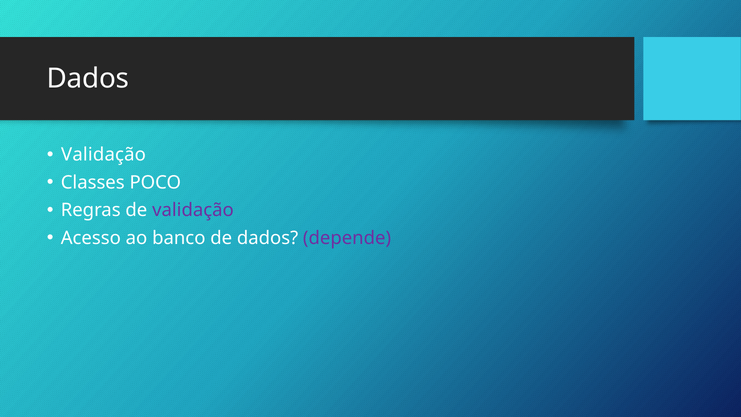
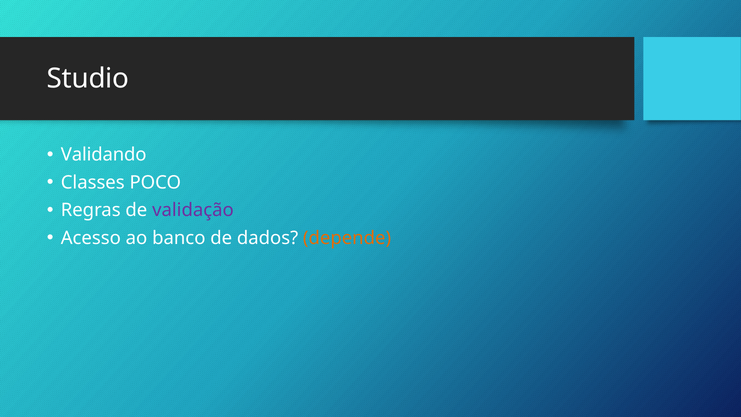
Dados at (88, 78): Dados -> Studio
Validação at (104, 155): Validação -> Validando
depende colour: purple -> orange
